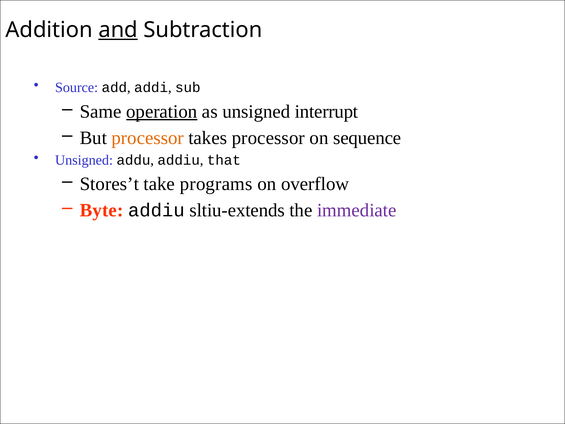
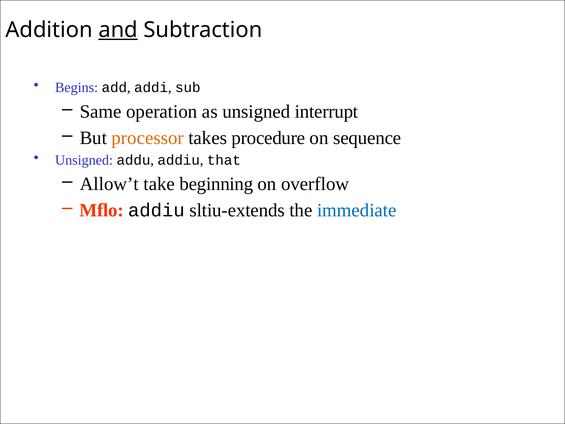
Source: Source -> Begins
operation underline: present -> none
takes processor: processor -> procedure
Stores’t: Stores’t -> Allow’t
programs: programs -> beginning
Byte: Byte -> Mflo
immediate colour: purple -> blue
